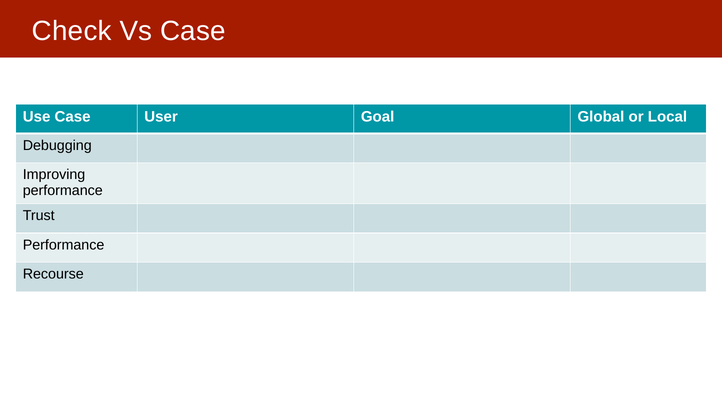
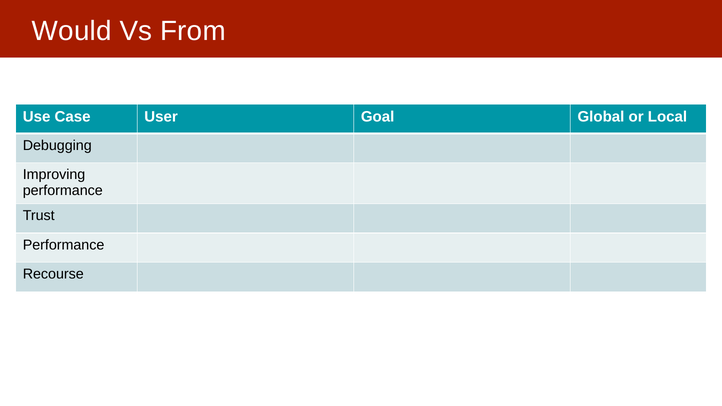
Check: Check -> Would
Vs Case: Case -> From
